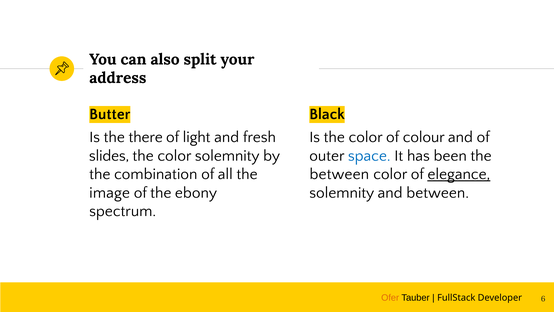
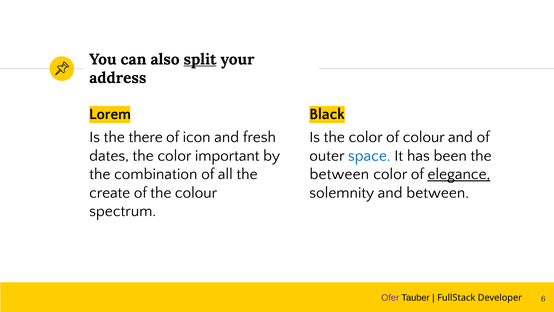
split underline: none -> present
Butter: Butter -> Lorem
light: light -> icon
slides: slides -> dates
color solemnity: solemnity -> important
image: image -> create
the ebony: ebony -> colour
Ofer colour: orange -> purple
